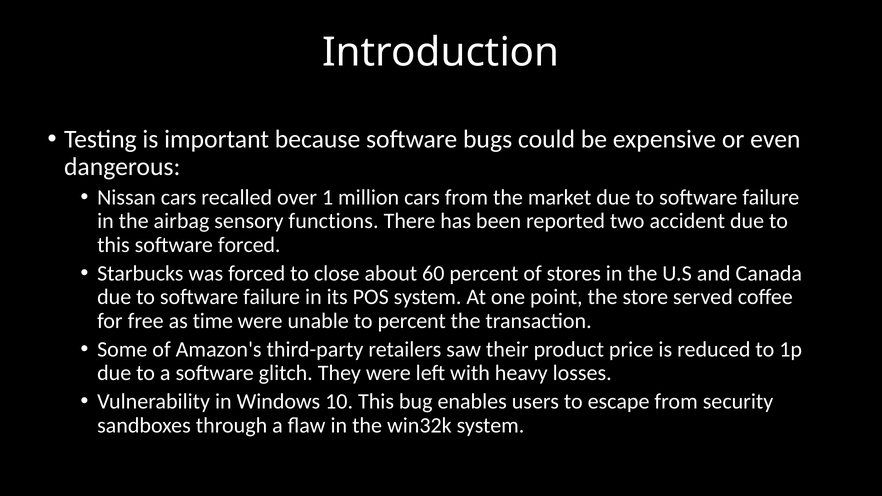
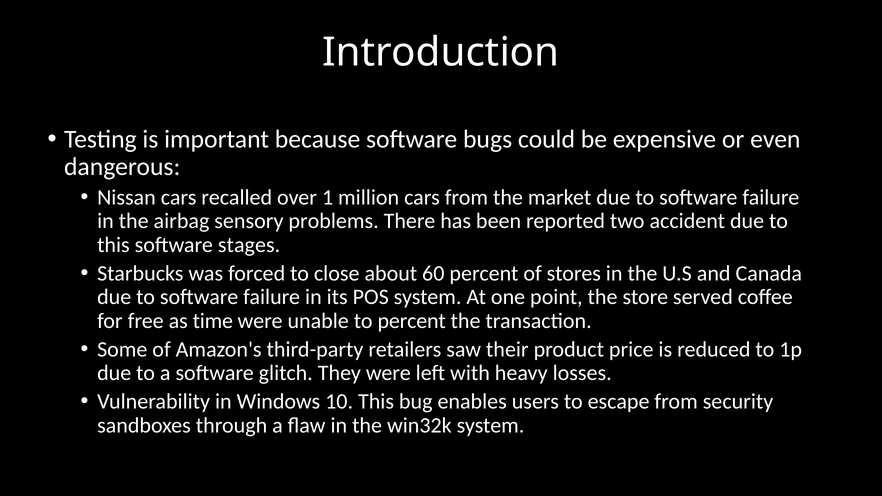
functions: functions -> problems
software forced: forced -> stages
